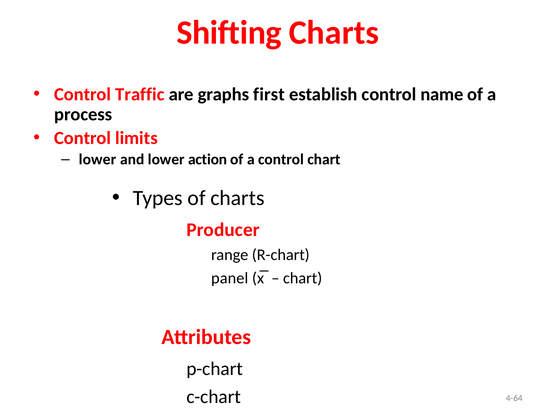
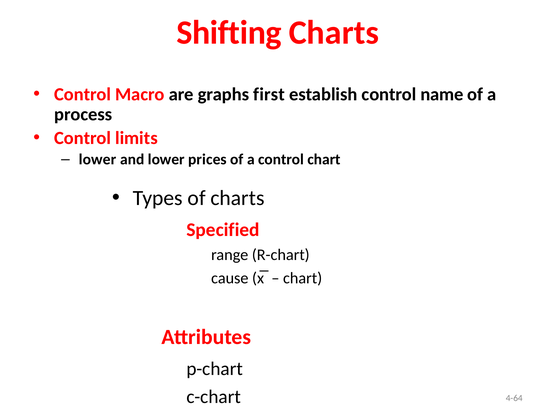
Traffic: Traffic -> Macro
action: action -> prices
Producer: Producer -> Specified
panel: panel -> cause
